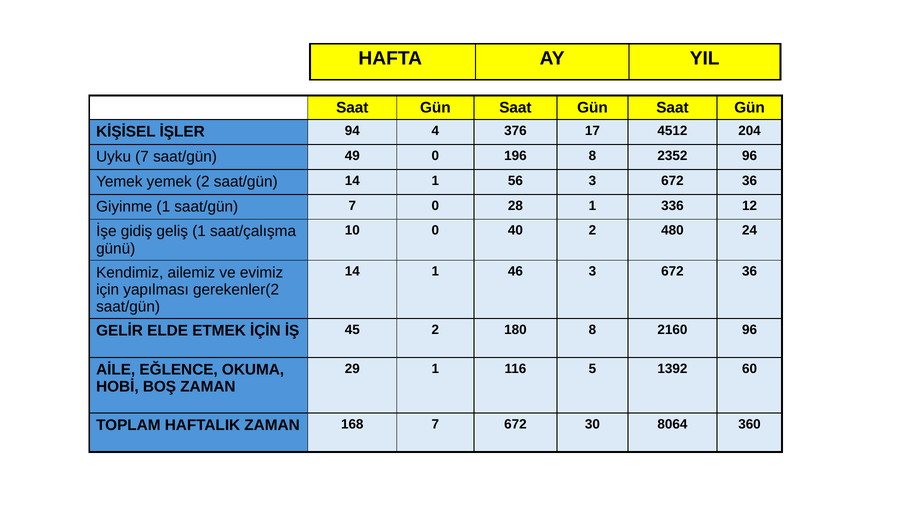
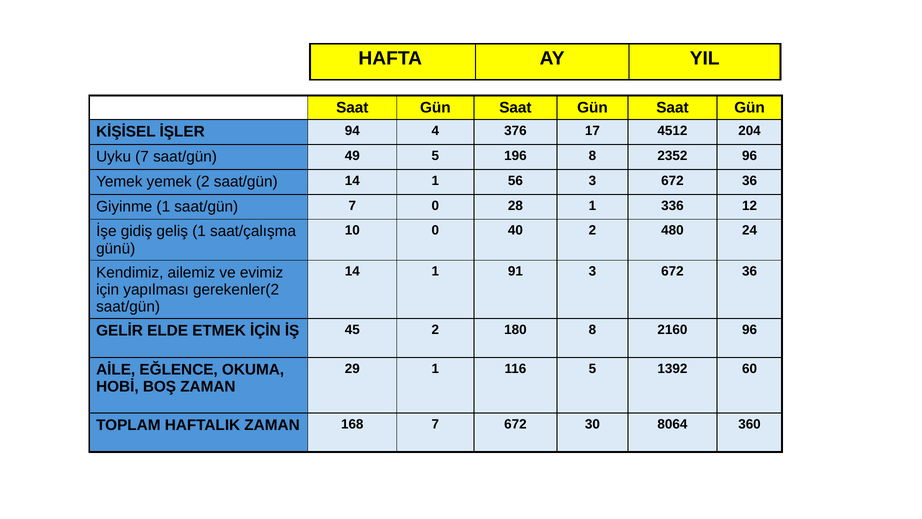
49 0: 0 -> 5
46: 46 -> 91
